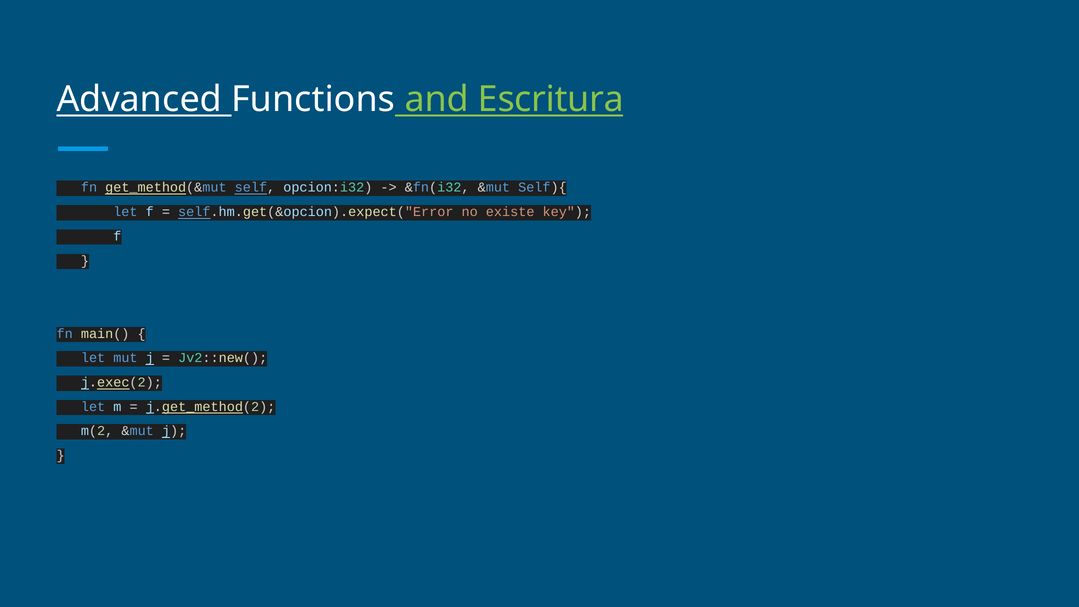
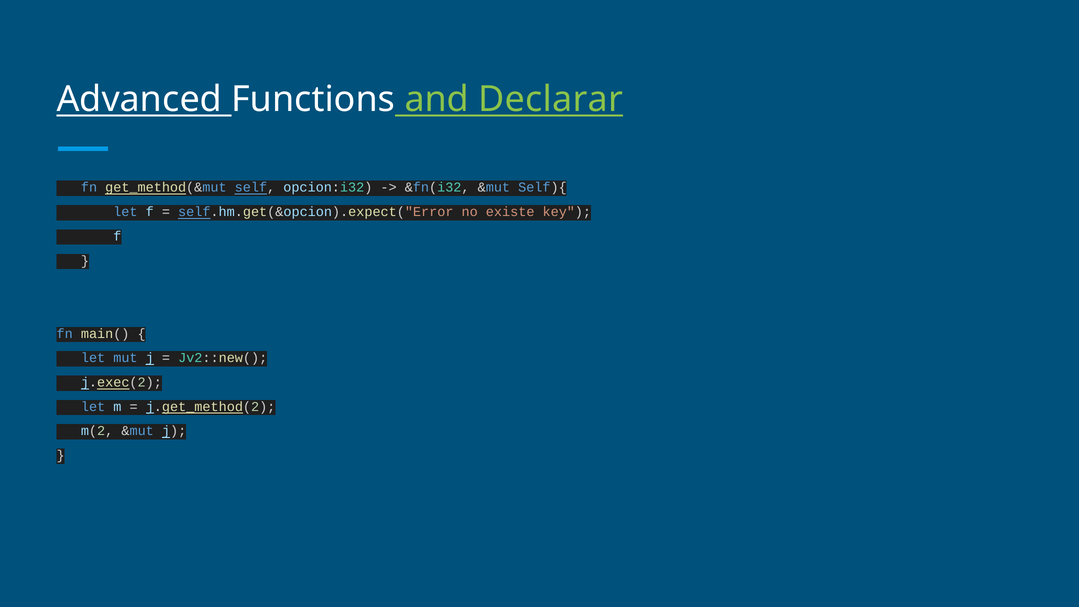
Escritura: Escritura -> Declarar
